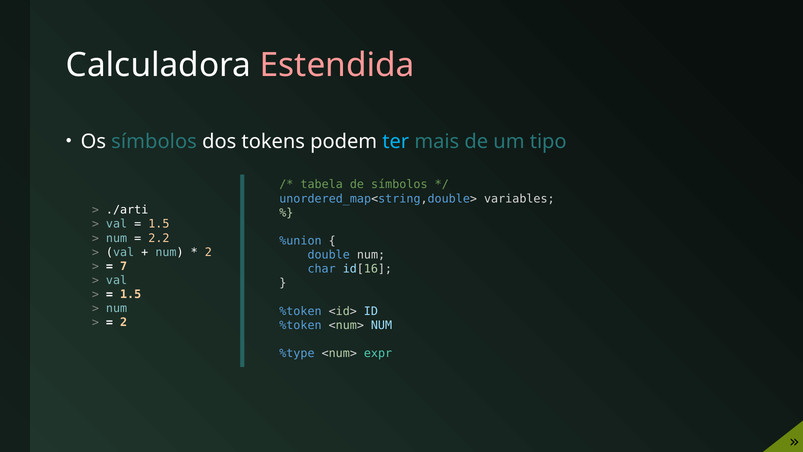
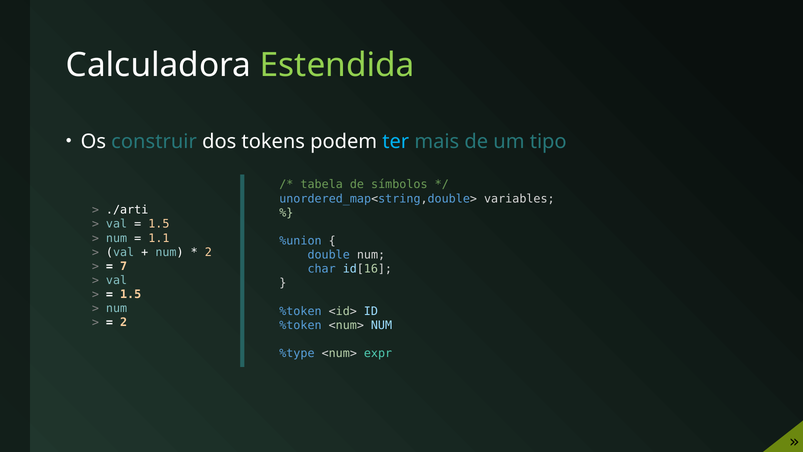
Estendida colour: pink -> light green
Os símbolos: símbolos -> construir
2.2: 2.2 -> 1.1
